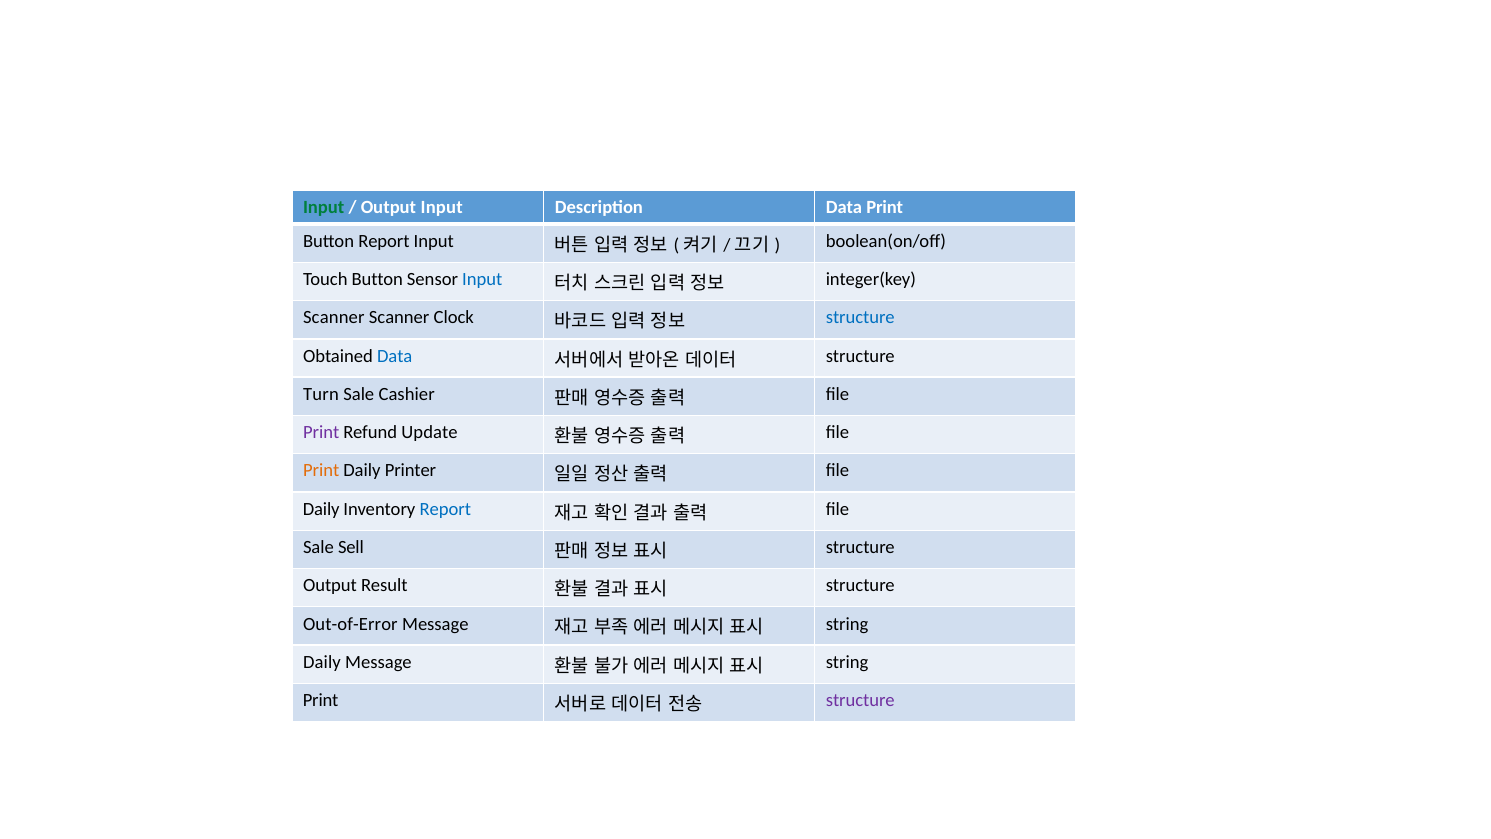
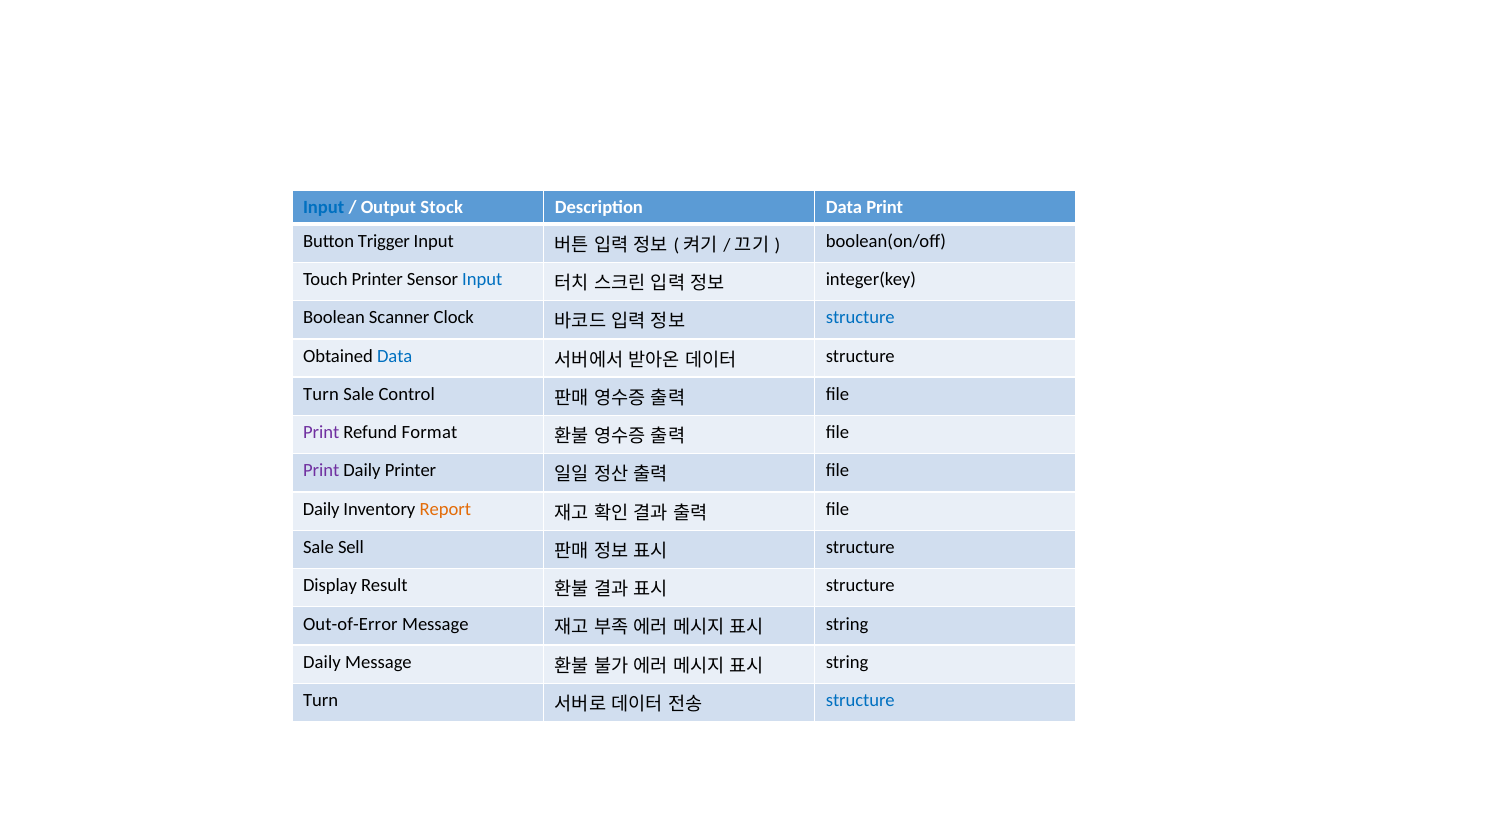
Input at (324, 207) colour: green -> blue
Output Input: Input -> Stock
Button Report: Report -> Trigger
Touch Button: Button -> Printer
Scanner at (334, 318): Scanner -> Boolean
Cashier: Cashier -> Control
Update: Update -> Format
Print at (321, 471) colour: orange -> purple
Report at (445, 509) colour: blue -> orange
Output at (330, 585): Output -> Display
Print at (321, 700): Print -> Turn
structure at (860, 700) colour: purple -> blue
